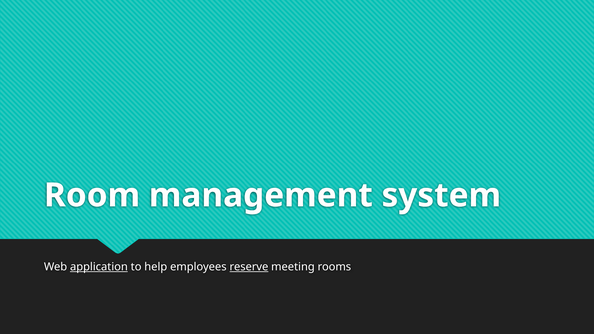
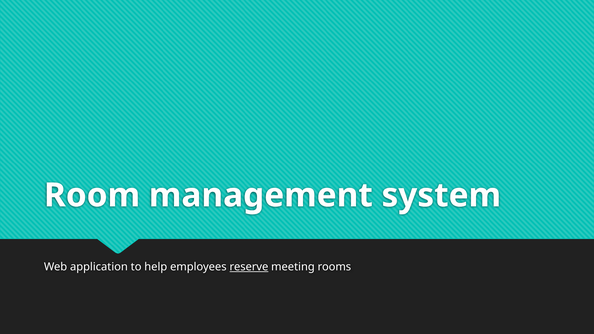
application underline: present -> none
